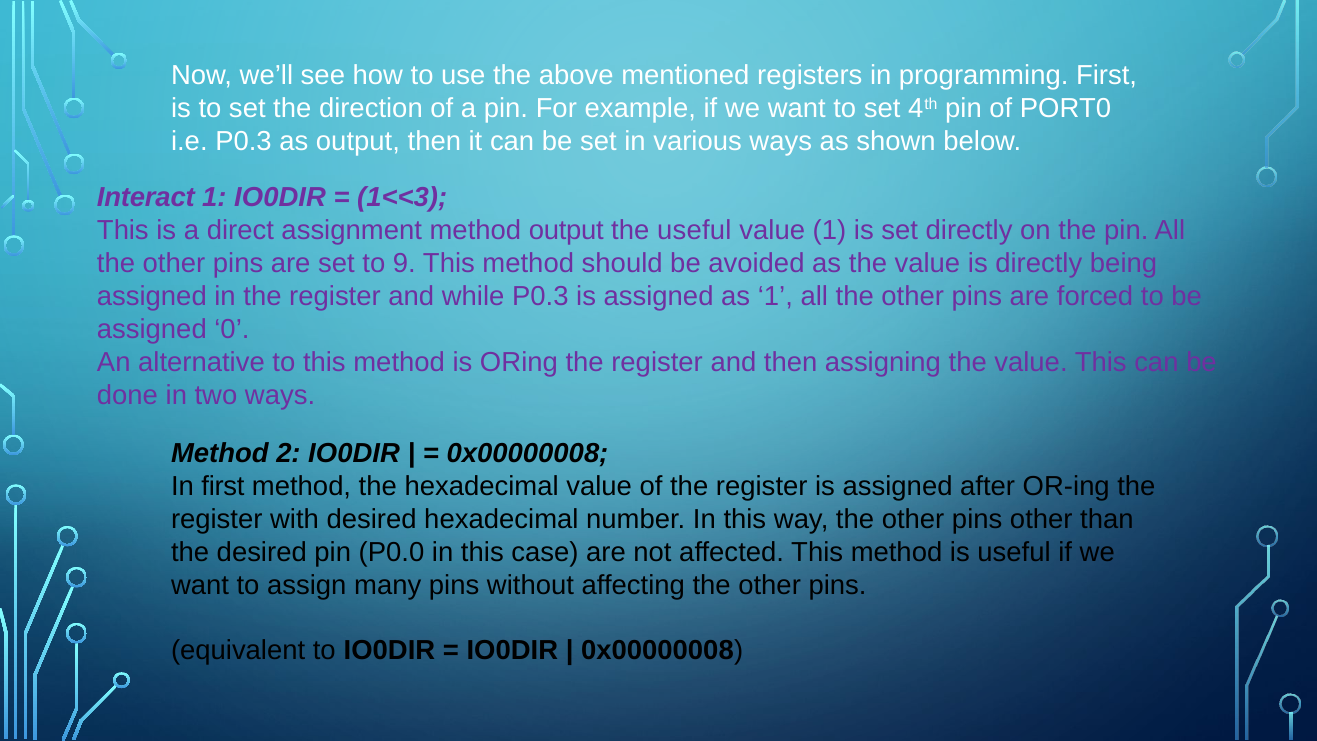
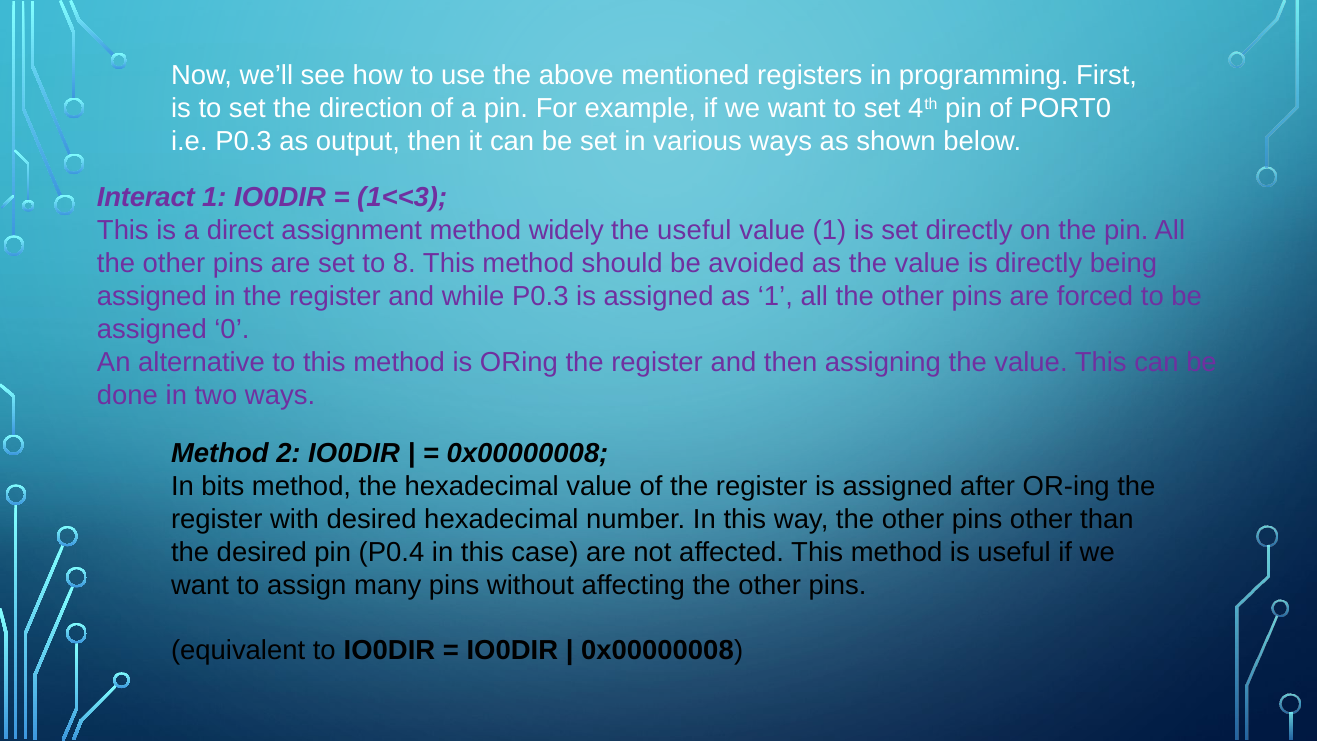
method output: output -> widely
9: 9 -> 8
In first: first -> bits
P0.0: P0.0 -> P0.4
